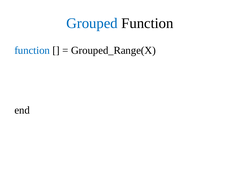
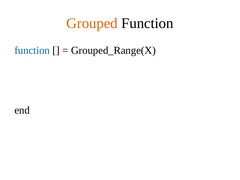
Grouped colour: blue -> orange
